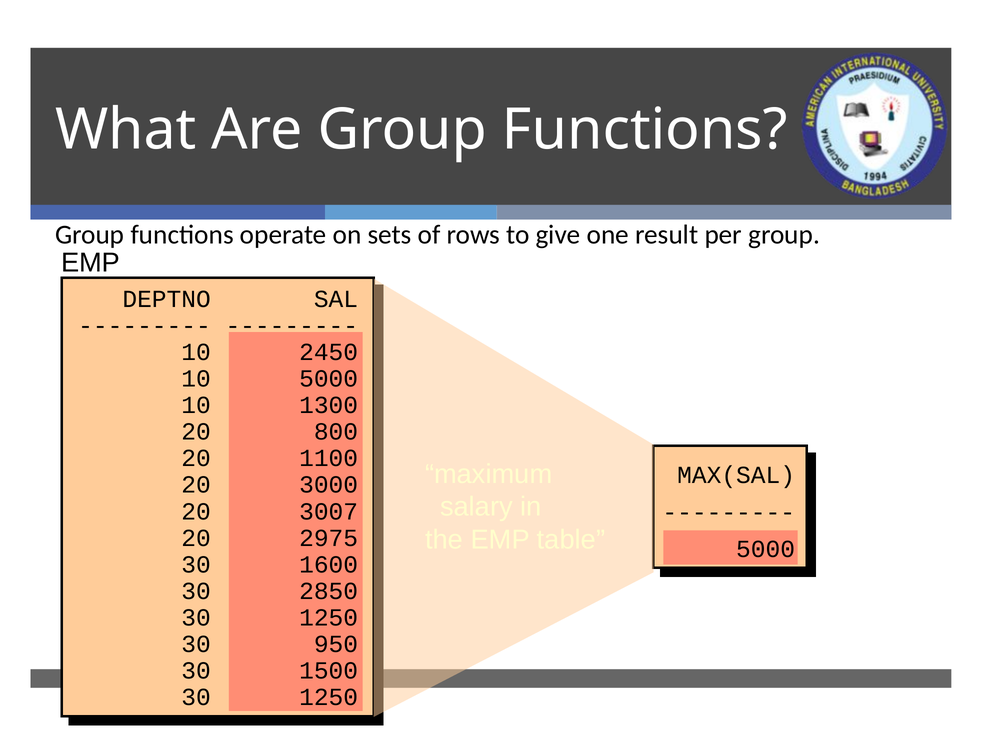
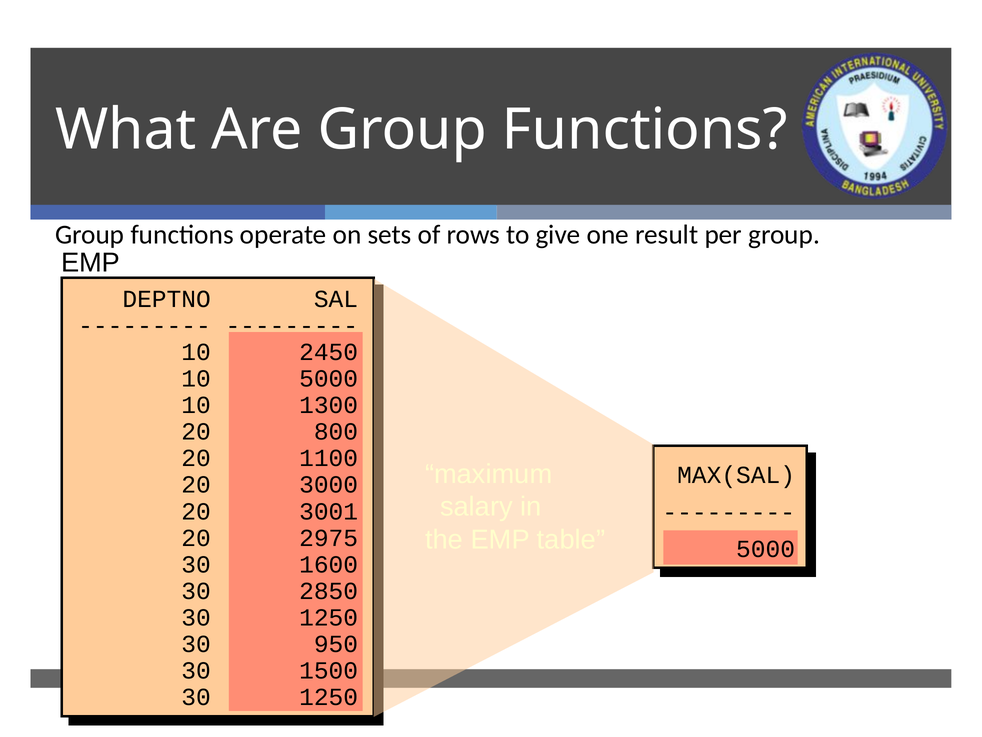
3007: 3007 -> 3001
